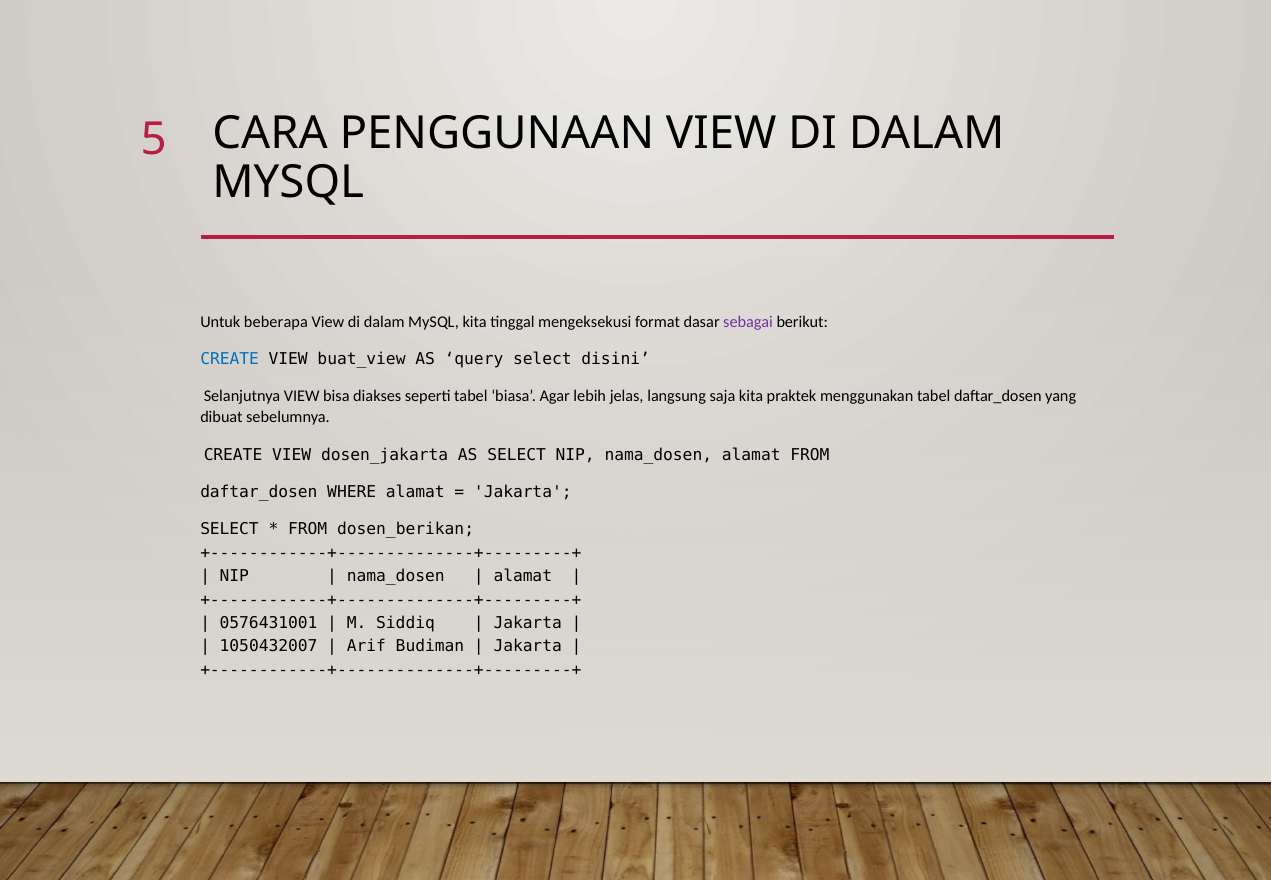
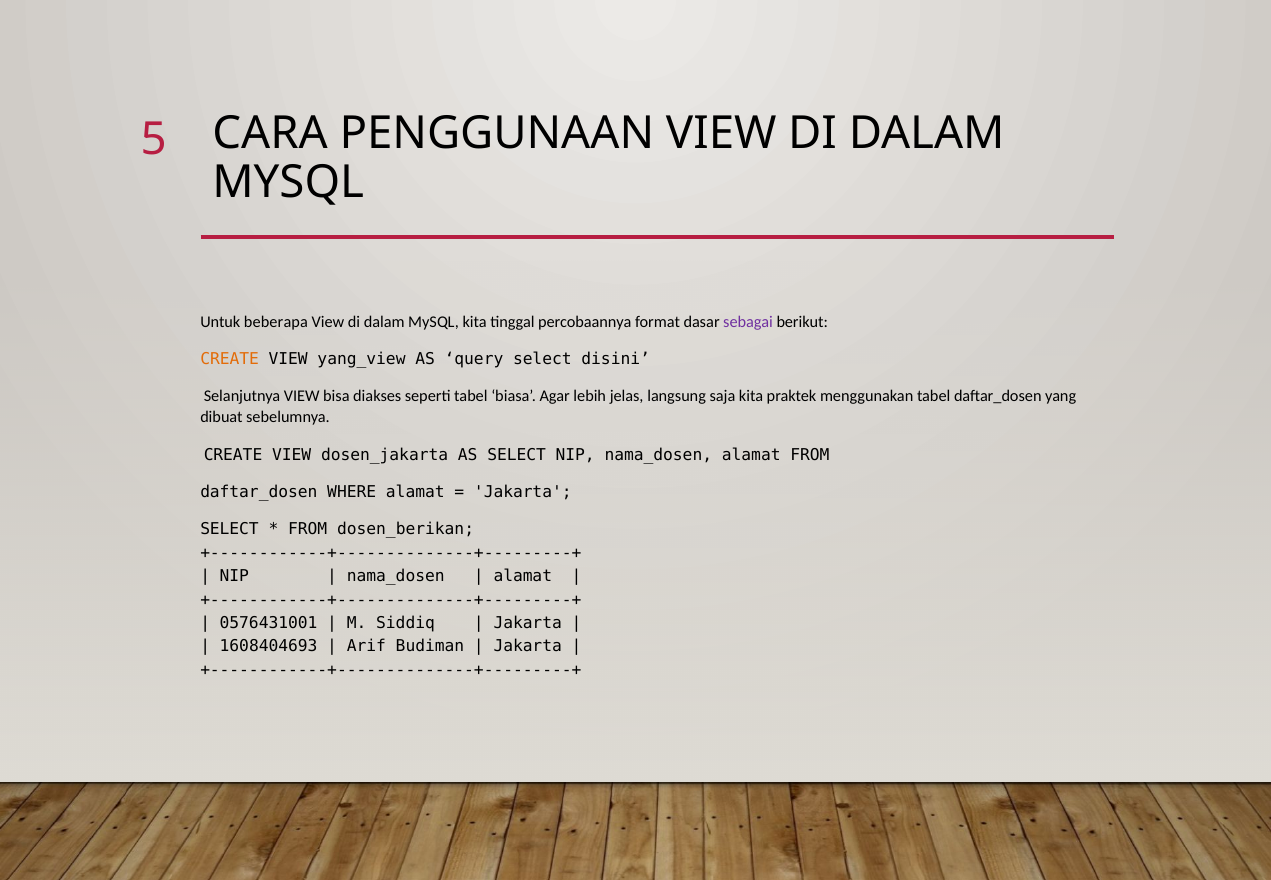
mengeksekusi: mengeksekusi -> percobaannya
CREATE at (230, 359) colour: blue -> orange
buat_view: buat_view -> yang_view
1050432007: 1050432007 -> 1608404693
